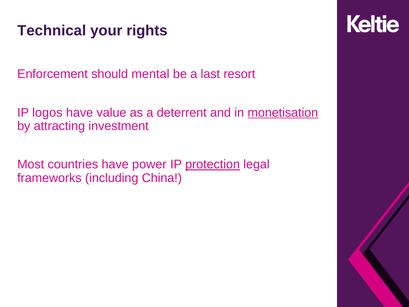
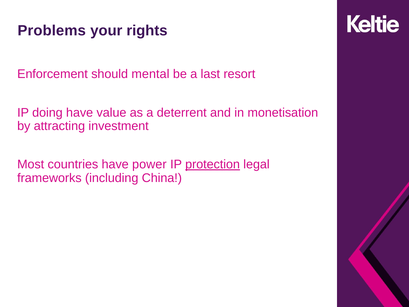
Technical: Technical -> Problems
logos: logos -> doing
monetisation underline: present -> none
